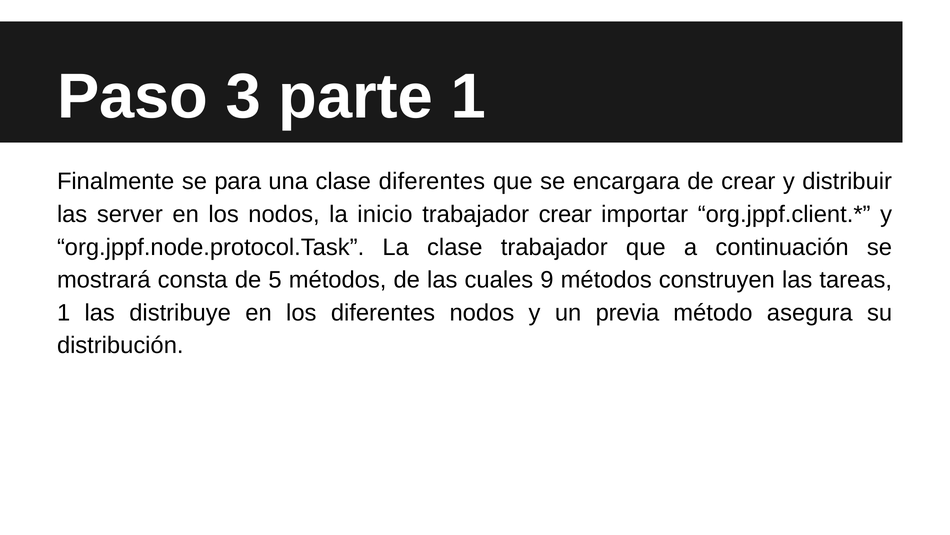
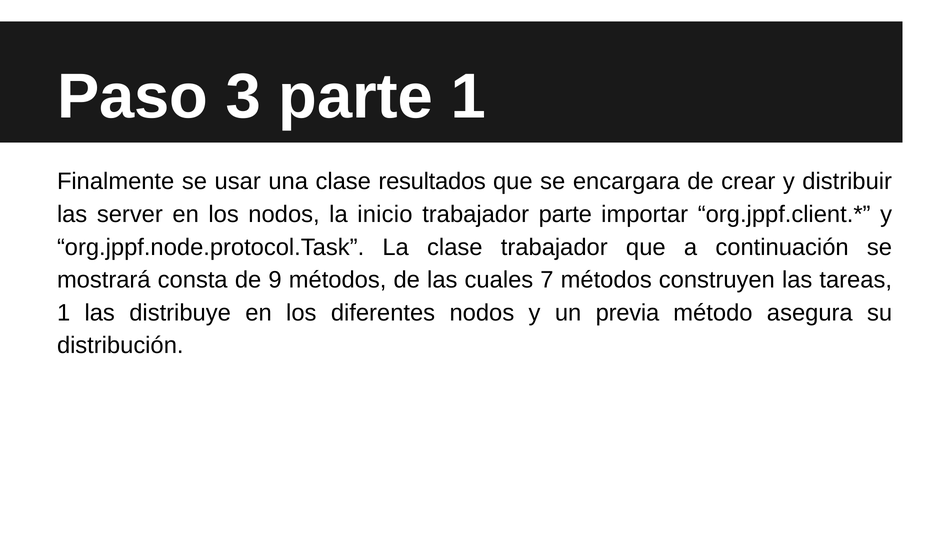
para: para -> usar
clase diferentes: diferentes -> resultados
trabajador crear: crear -> parte
5: 5 -> 9
9: 9 -> 7
